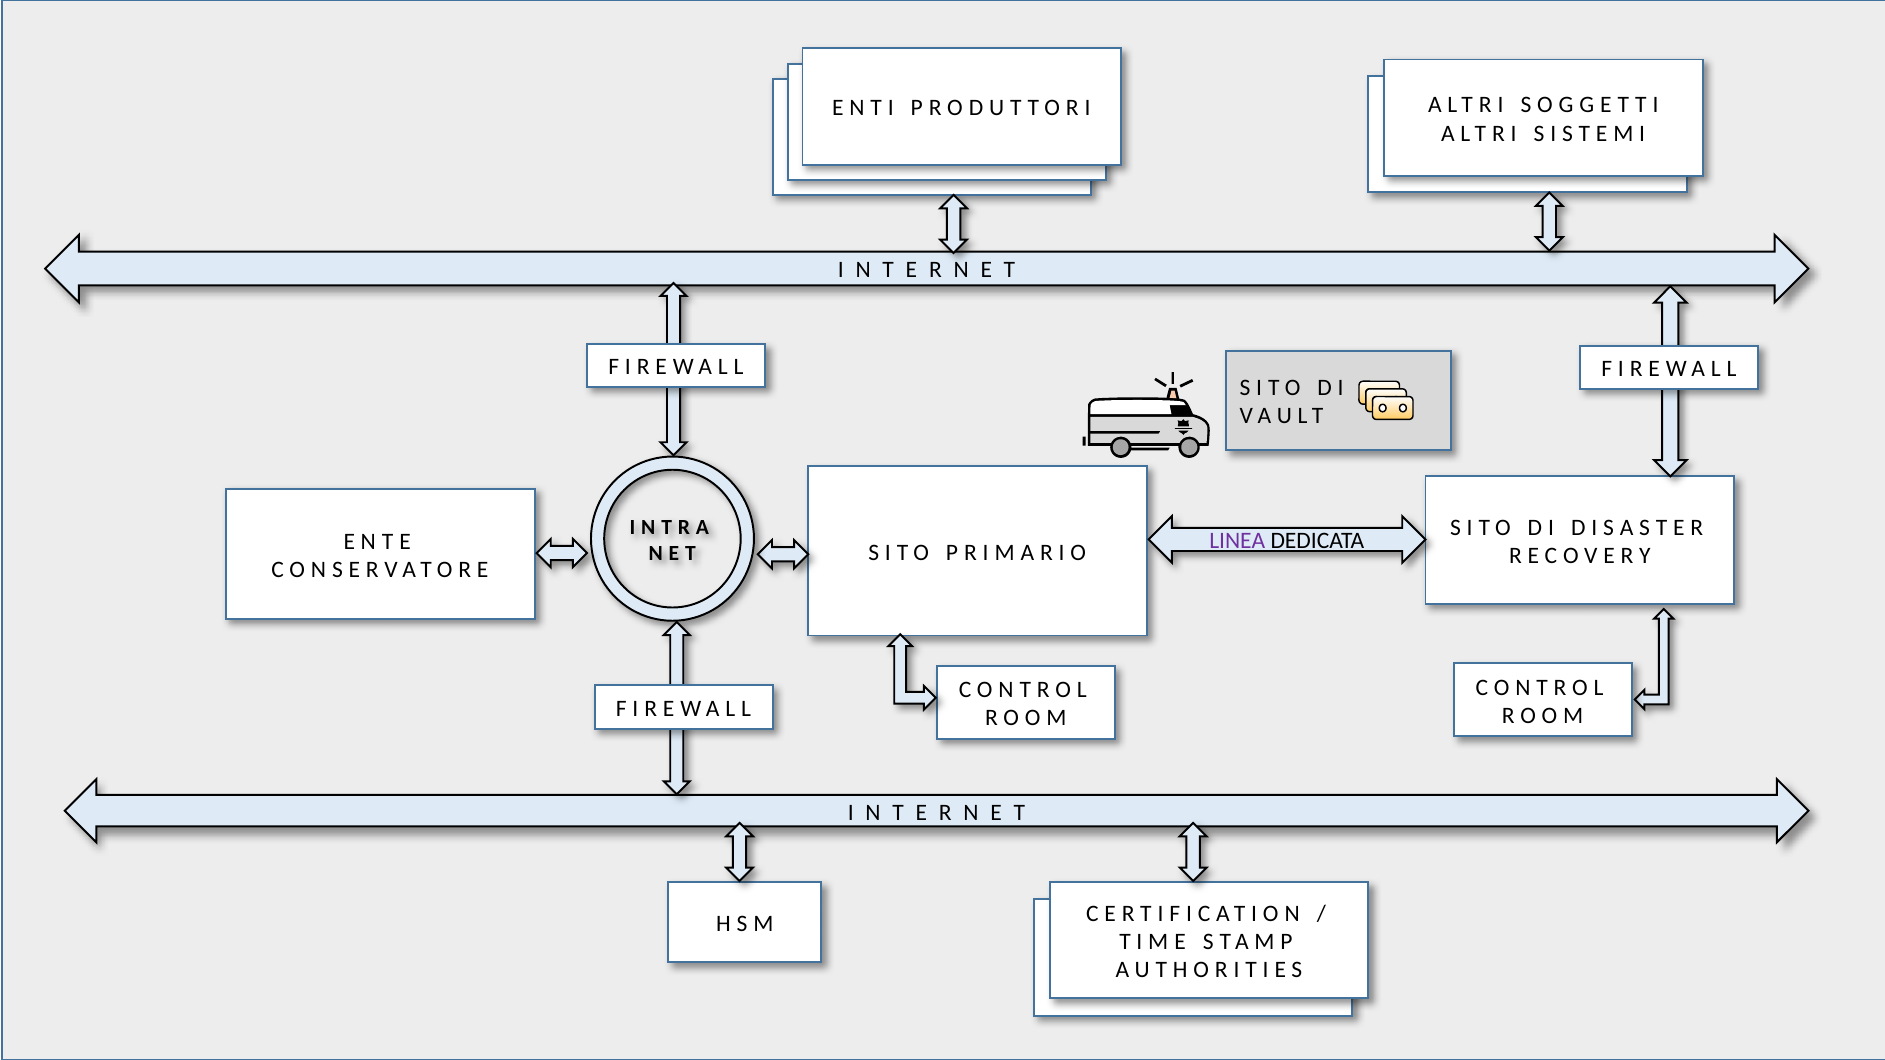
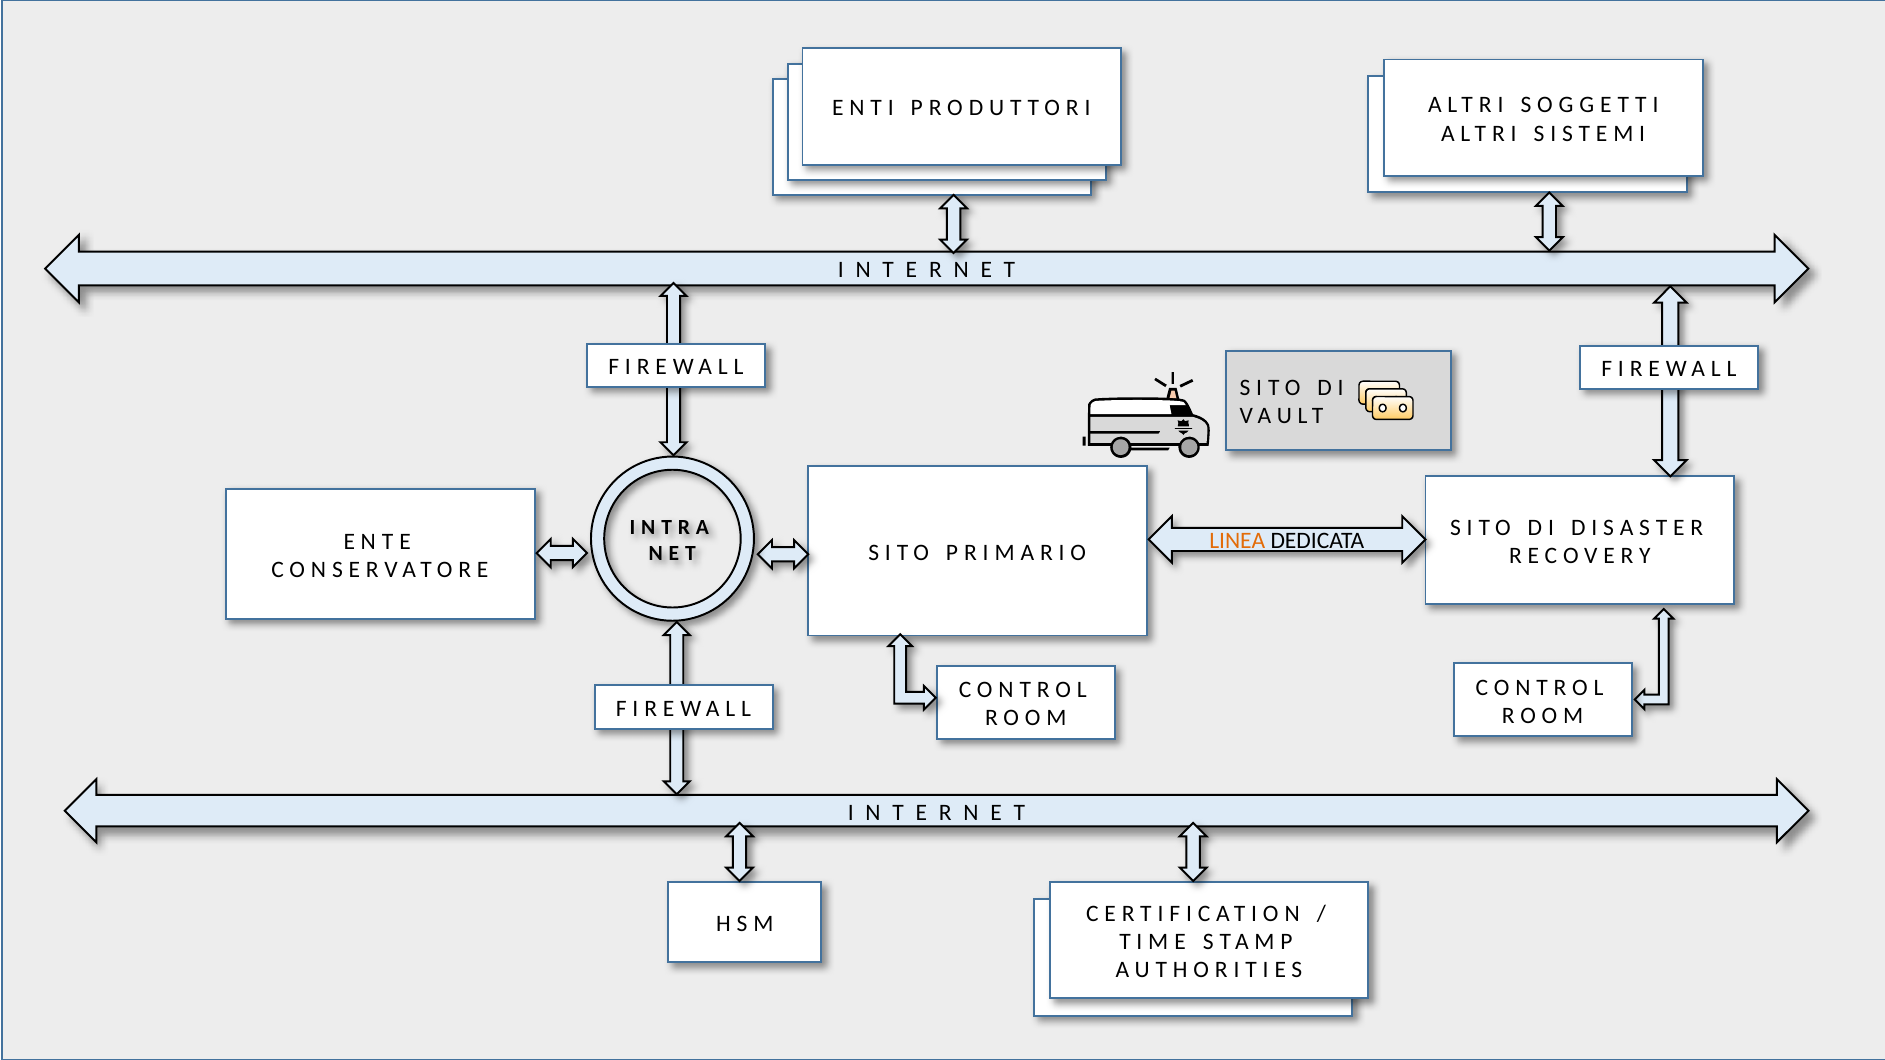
LINEA colour: purple -> orange
